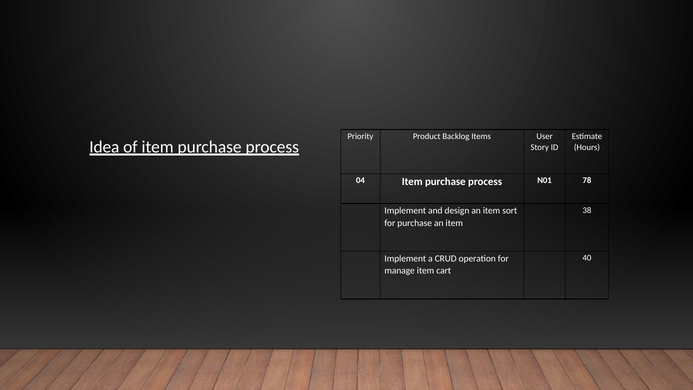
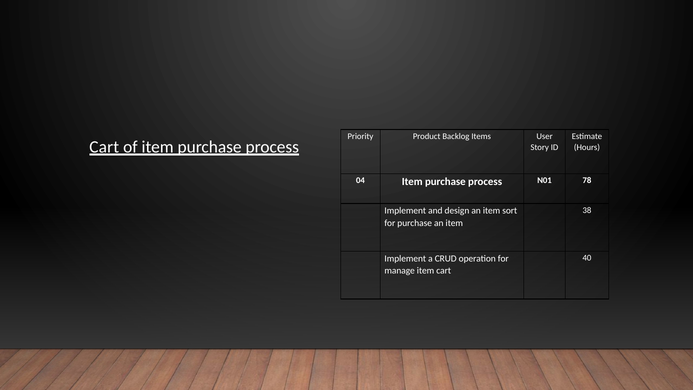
Idea at (104, 147): Idea -> Cart
